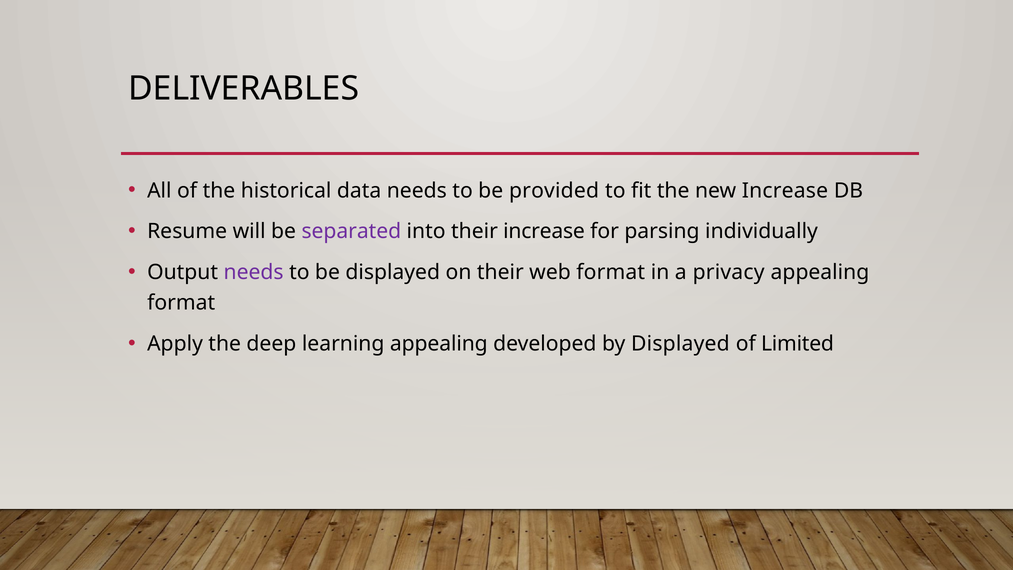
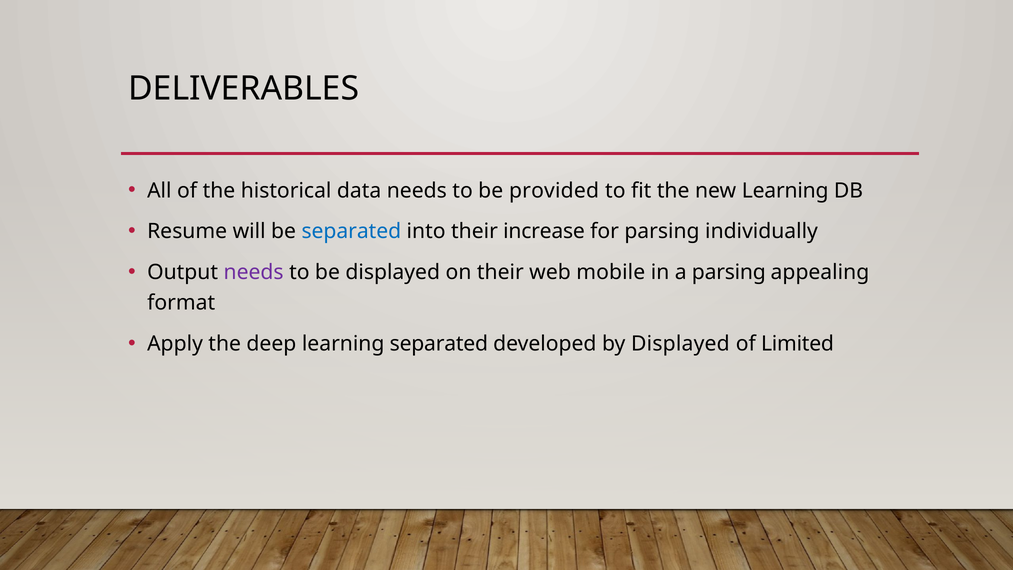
new Increase: Increase -> Learning
separated at (351, 231) colour: purple -> blue
web format: format -> mobile
a privacy: privacy -> parsing
learning appealing: appealing -> separated
